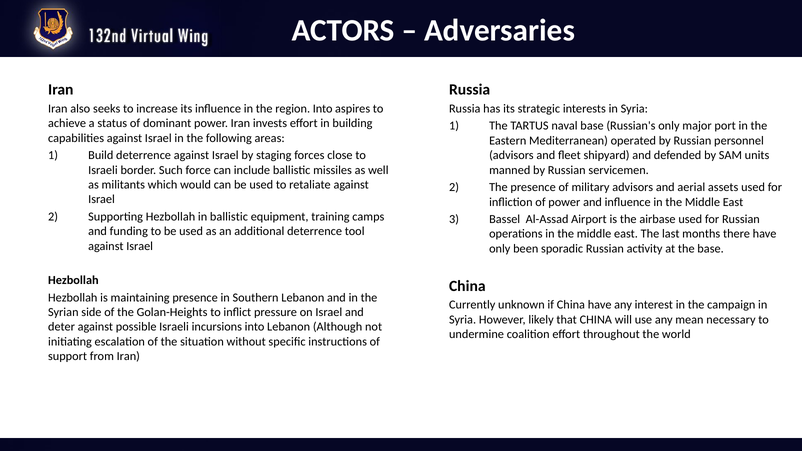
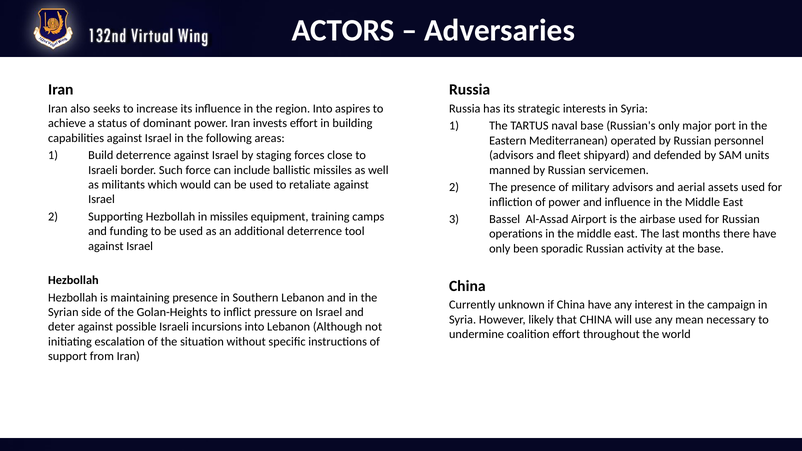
in ballistic: ballistic -> missiles
